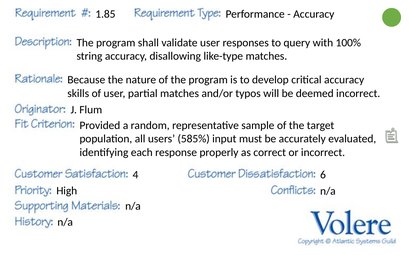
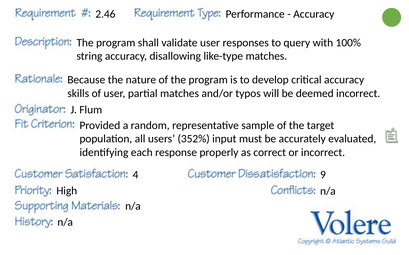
1.85: 1.85 -> 2.46
585%: 585% -> 352%
6: 6 -> 9
